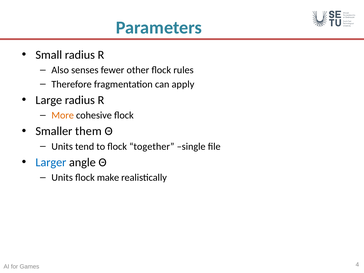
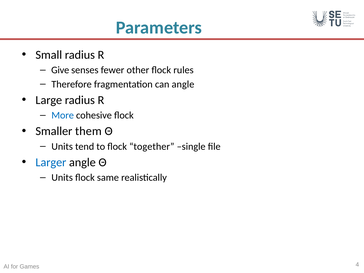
Also: Also -> Give
can apply: apply -> angle
More colour: orange -> blue
make: make -> same
